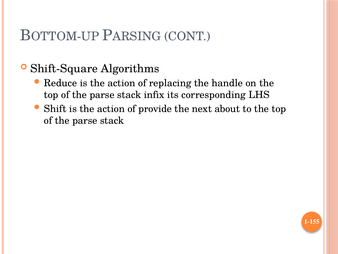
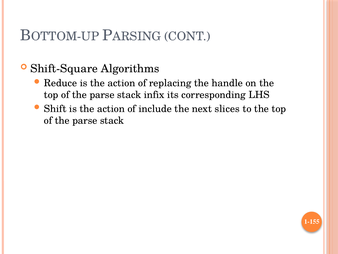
provide: provide -> include
about: about -> slices
